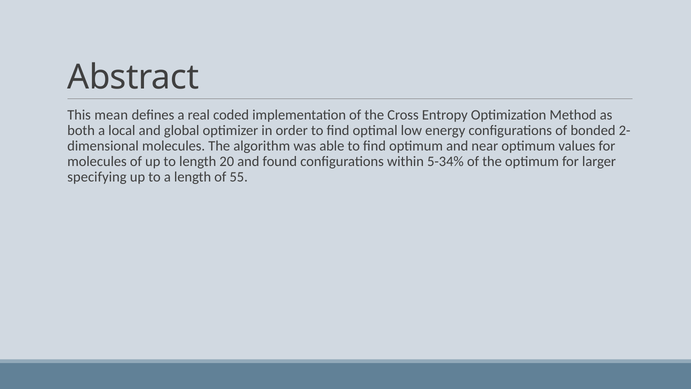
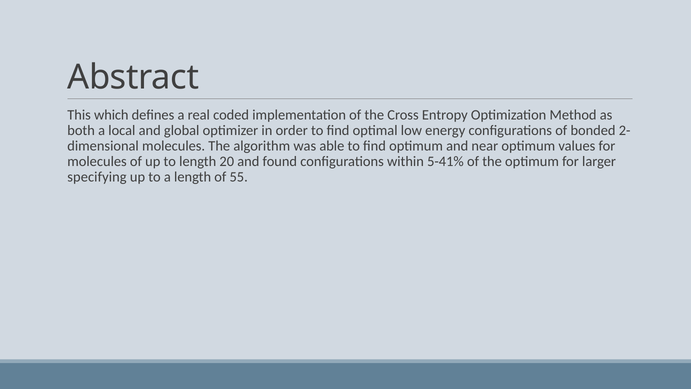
mean: mean -> which
5-34%: 5-34% -> 5-41%
